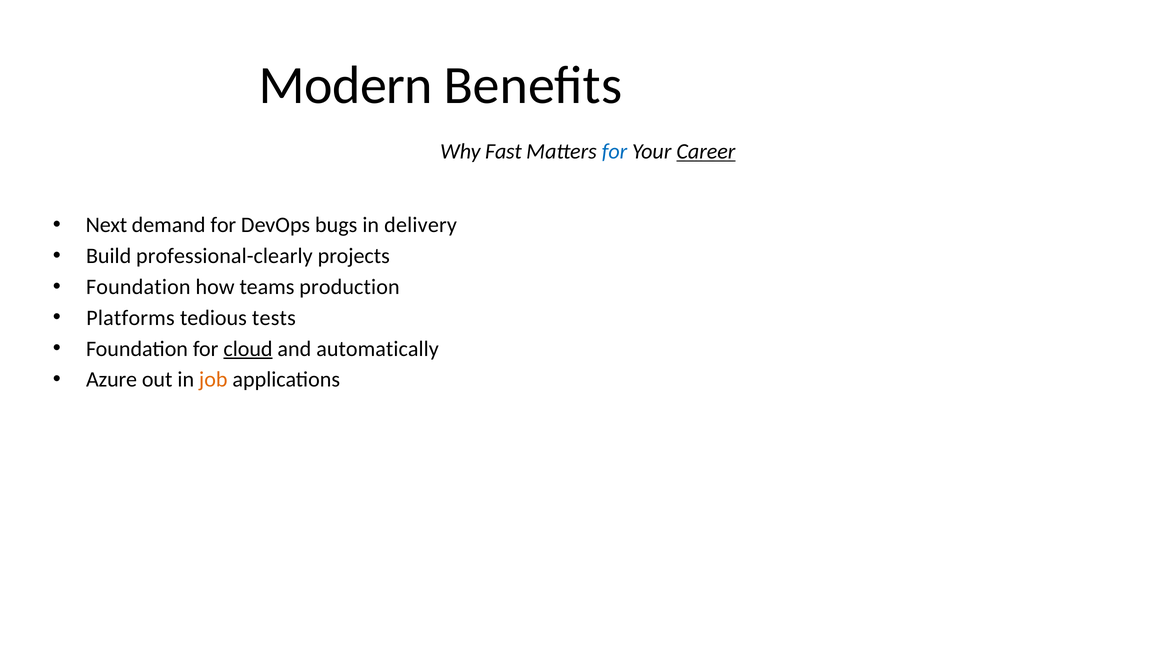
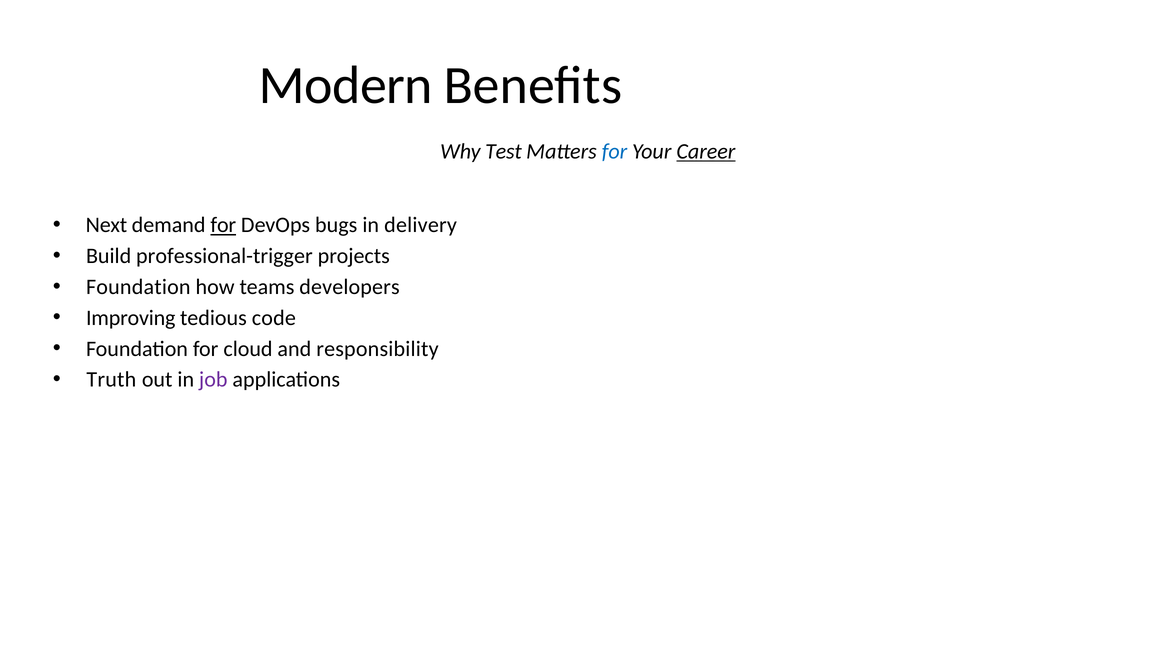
Fast: Fast -> Test
for at (223, 225) underline: none -> present
professional-clearly: professional-clearly -> professional-trigger
production: production -> developers
Platforms: Platforms -> Improving
tests: tests -> code
cloud underline: present -> none
automatically: automatically -> responsibility
Azure: Azure -> Truth
job colour: orange -> purple
